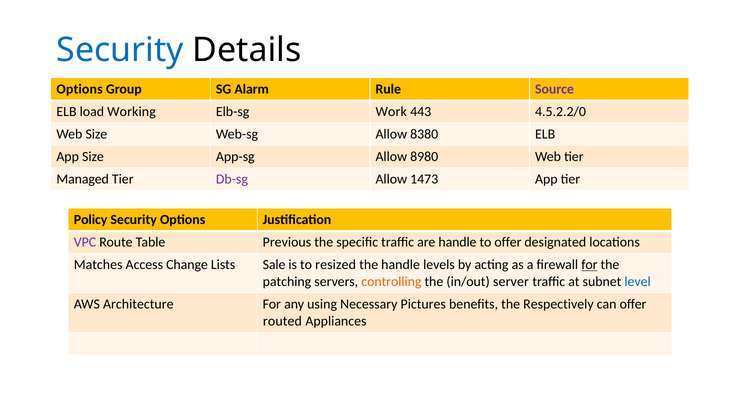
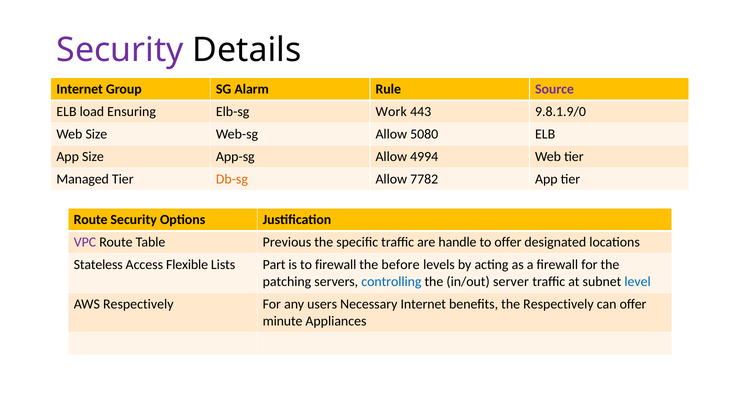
Security at (120, 50) colour: blue -> purple
Options at (80, 89): Options -> Internet
Working: Working -> Ensuring
4.5.2.2/0: 4.5.2.2/0 -> 9.8.1.9/0
8380: 8380 -> 5080
8980: 8980 -> 4994
Db-sg colour: purple -> orange
1473: 1473 -> 7782
Policy at (91, 220): Policy -> Route
Matches: Matches -> Stateless
Change: Change -> Flexible
Sale: Sale -> Part
to resized: resized -> firewall
the handle: handle -> before
for at (589, 265) underline: present -> none
controlling colour: orange -> blue
AWS Architecture: Architecture -> Respectively
using: using -> users
Necessary Pictures: Pictures -> Internet
routed: routed -> minute
